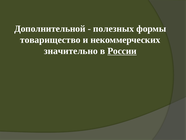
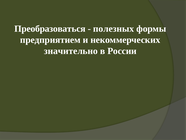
Дополнительной: Дополнительной -> Преобразоваться
товарищество: товарищество -> предприятием
России underline: present -> none
